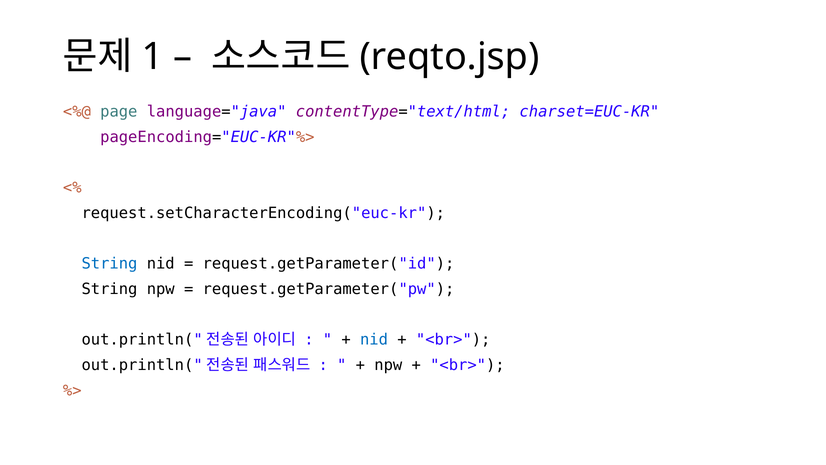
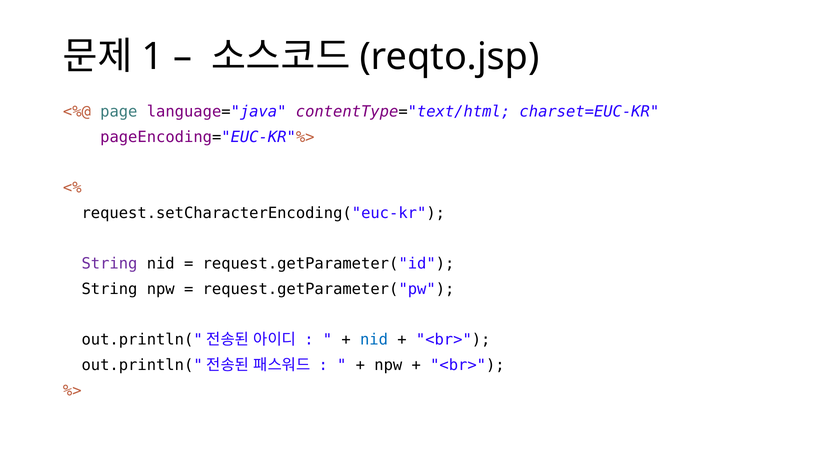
String at (109, 264) colour: blue -> purple
